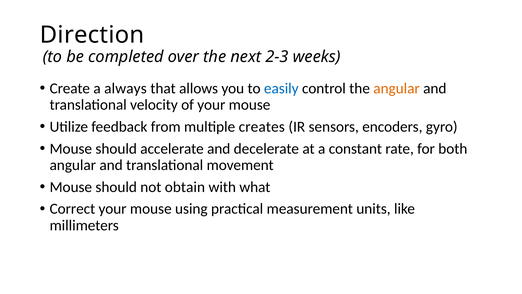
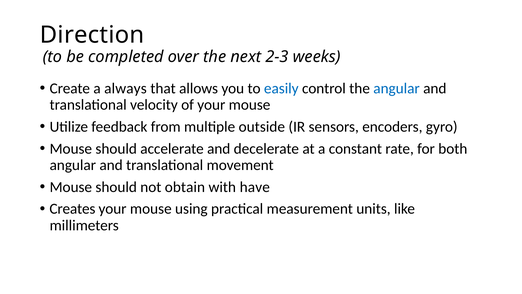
angular at (397, 88) colour: orange -> blue
creates: creates -> outside
what: what -> have
Correct: Correct -> Creates
